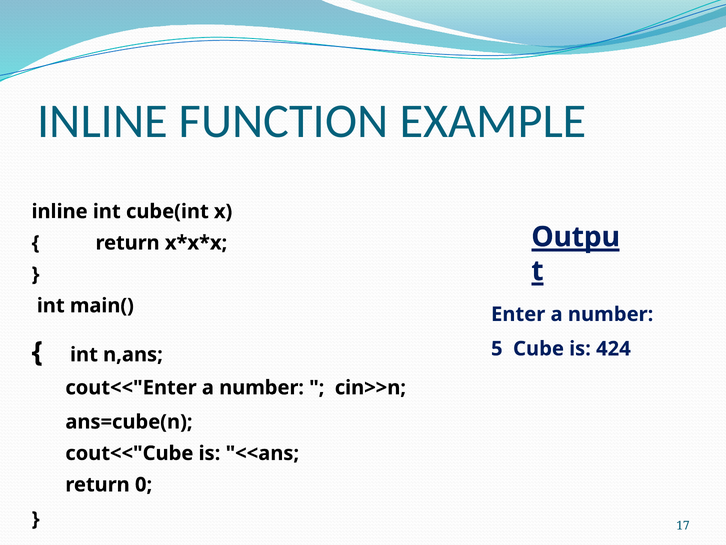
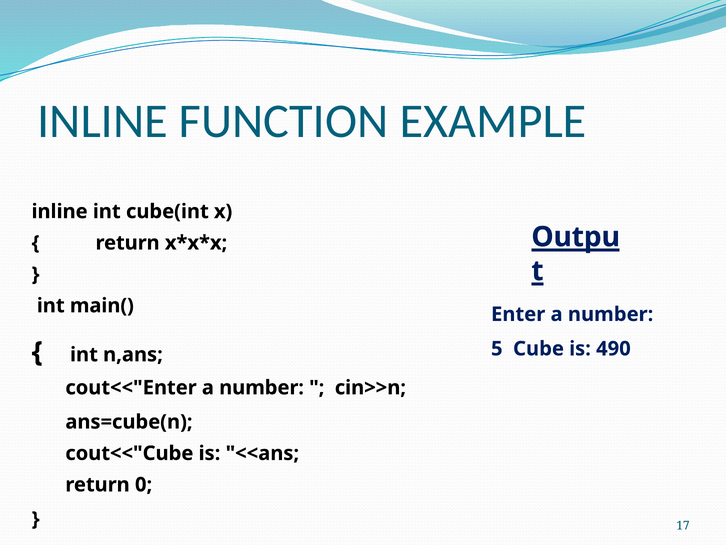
424: 424 -> 490
